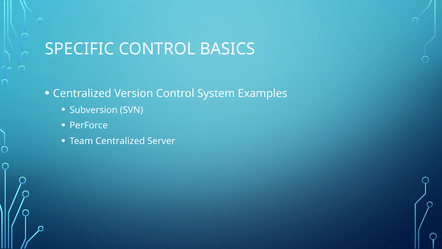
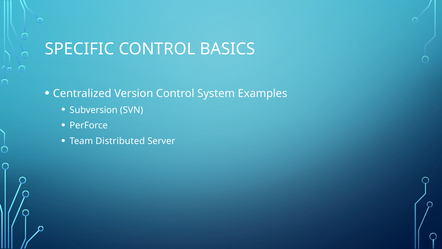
Team Centralized: Centralized -> Distributed
